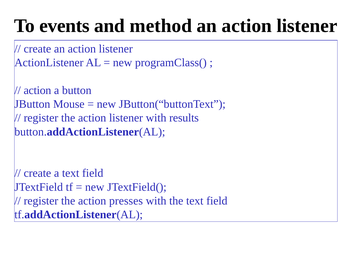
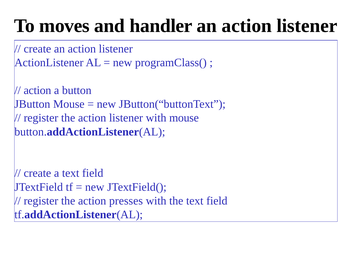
events: events -> moves
method: method -> handler
with results: results -> mouse
